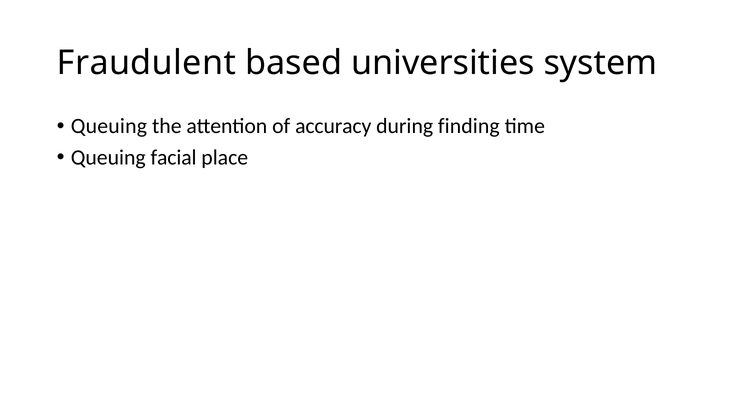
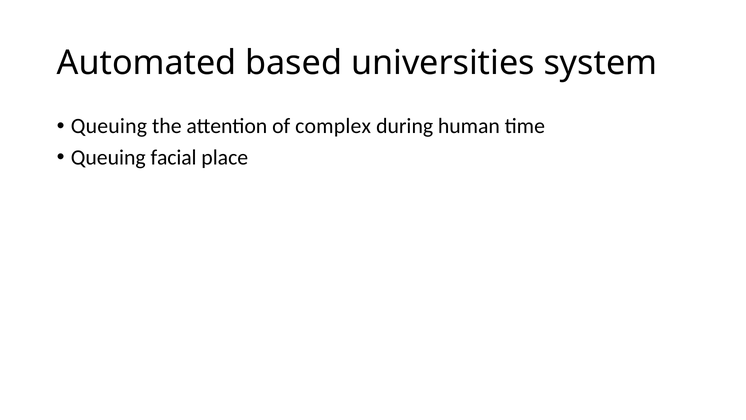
Fraudulent: Fraudulent -> Automated
accuracy: accuracy -> complex
finding: finding -> human
